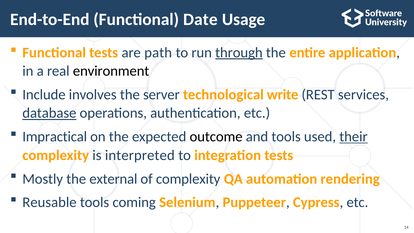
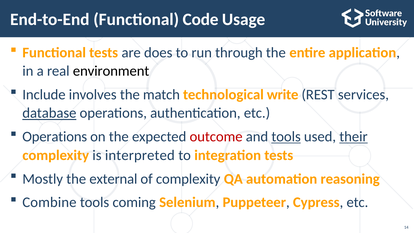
Date: Date -> Code
path: path -> does
through underline: present -> none
server: server -> match
Impractical at (55, 137): Impractical -> Operations
outcome colour: black -> red
tools at (286, 137) underline: none -> present
rendering: rendering -> reasoning
Reusable: Reusable -> Combine
